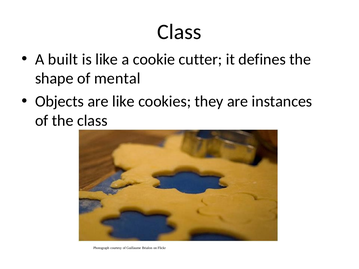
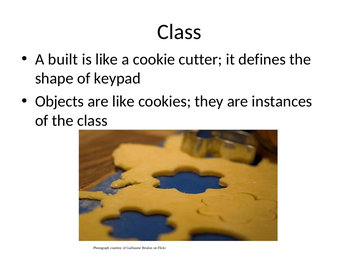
mental: mental -> keypad
